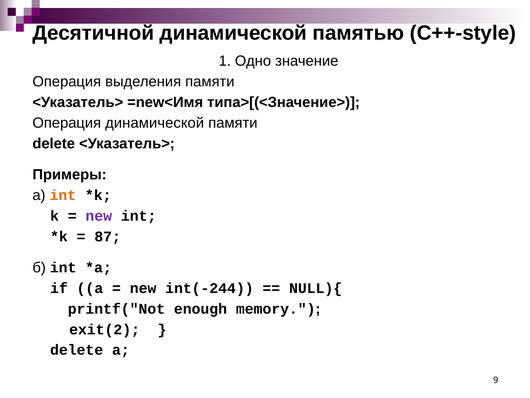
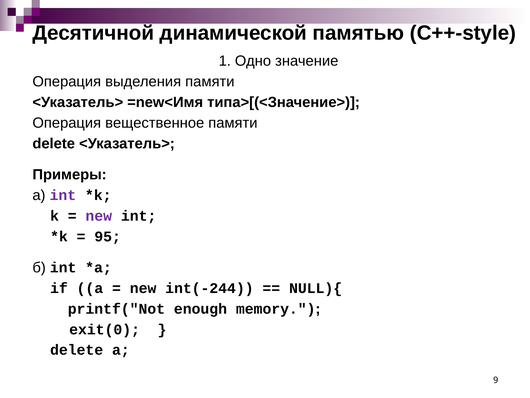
Операция динамической: динамической -> вещественное
int at (63, 195) colour: orange -> purple
87: 87 -> 95
exit(2: exit(2 -> exit(0
